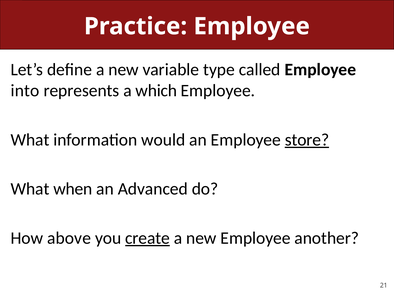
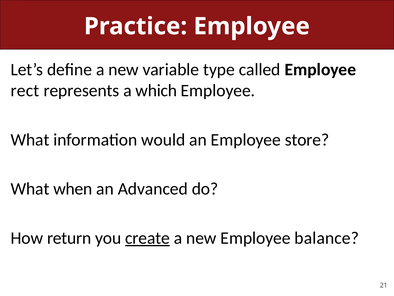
into: into -> rect
store underline: present -> none
above: above -> return
another: another -> balance
